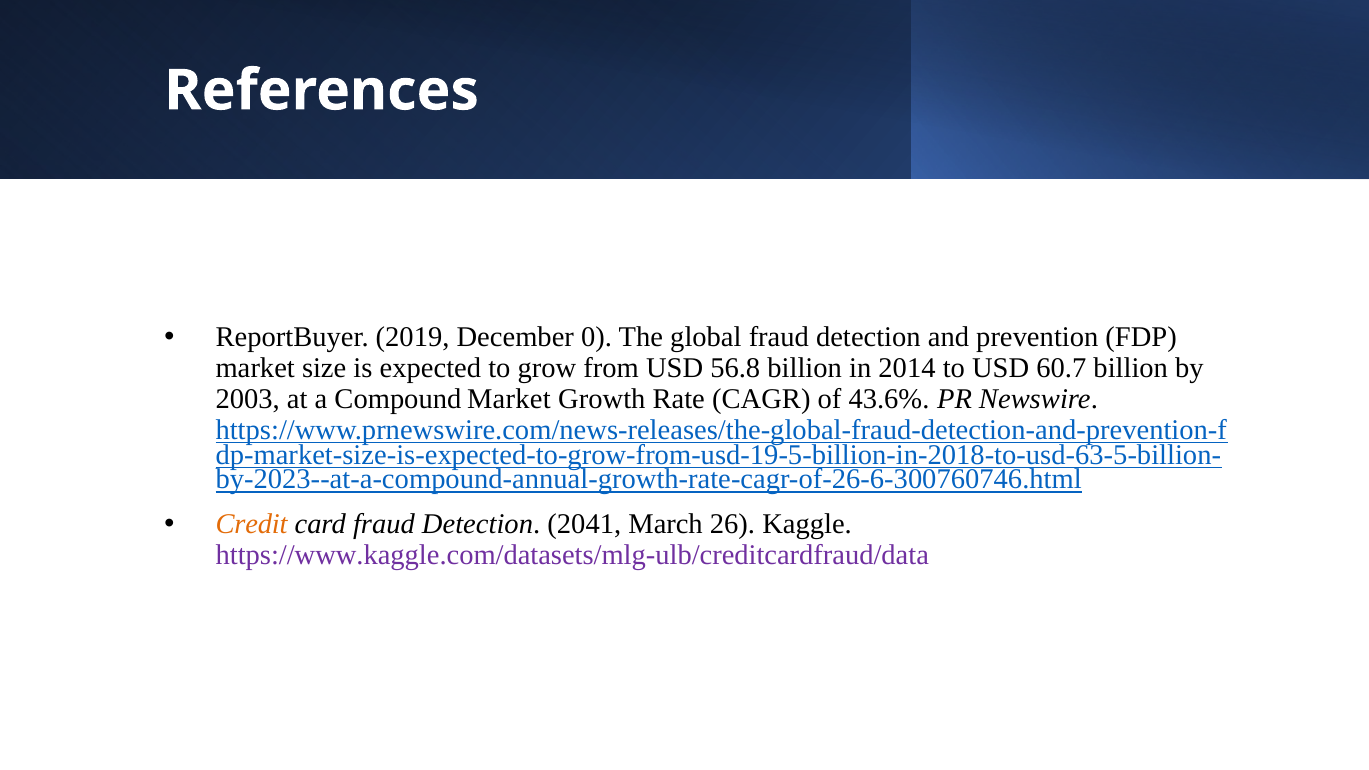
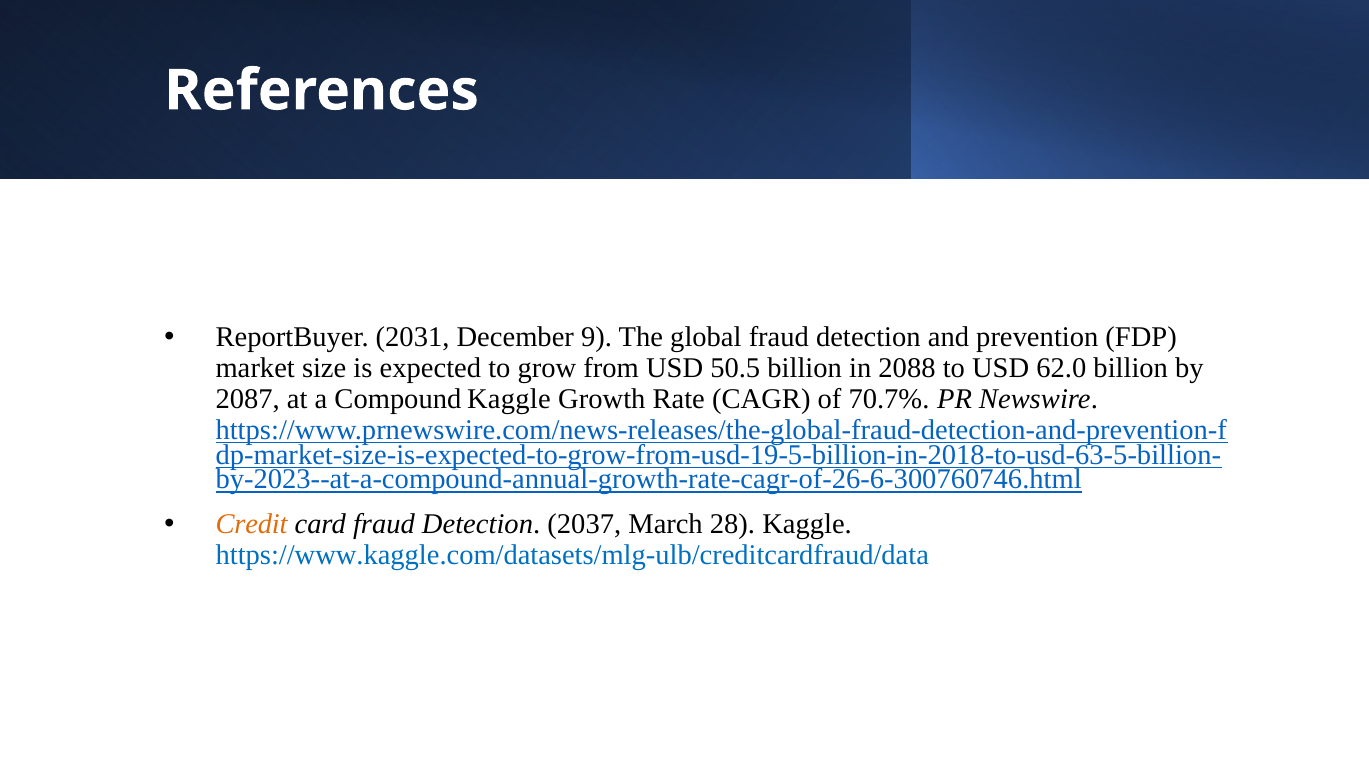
2019: 2019 -> 2031
0: 0 -> 9
56.8: 56.8 -> 50.5
2014: 2014 -> 2088
60.7: 60.7 -> 62.0
2003: 2003 -> 2087
Compound Market: Market -> Kaggle
43.6%: 43.6% -> 70.7%
2041: 2041 -> 2037
26: 26 -> 28
https://www.kaggle.com/datasets/mlg-ulb/creditcardfraud/data colour: purple -> blue
